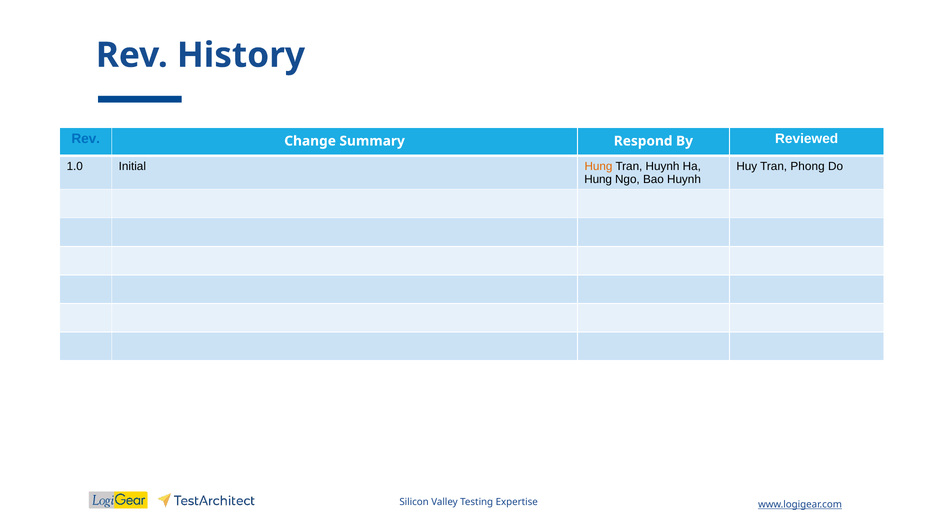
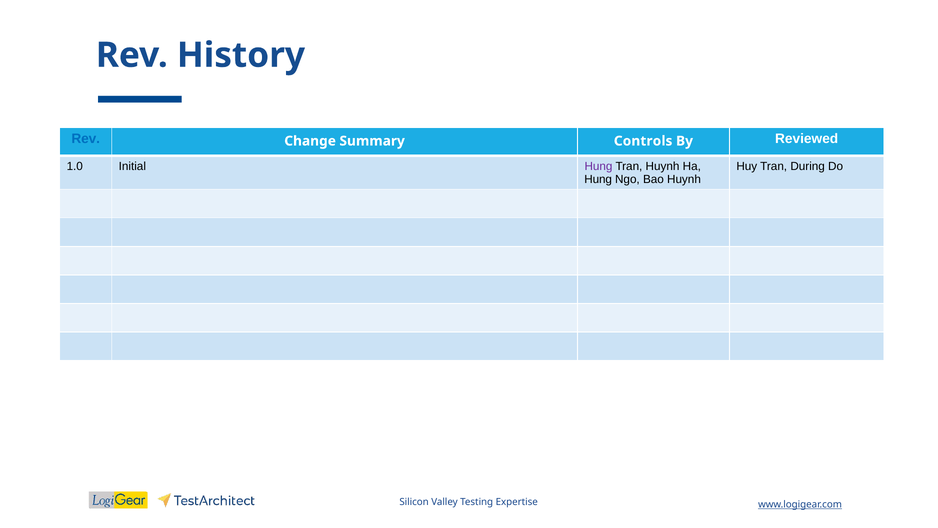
Respond: Respond -> Controls
Hung at (598, 166) colour: orange -> purple
Phong: Phong -> During
